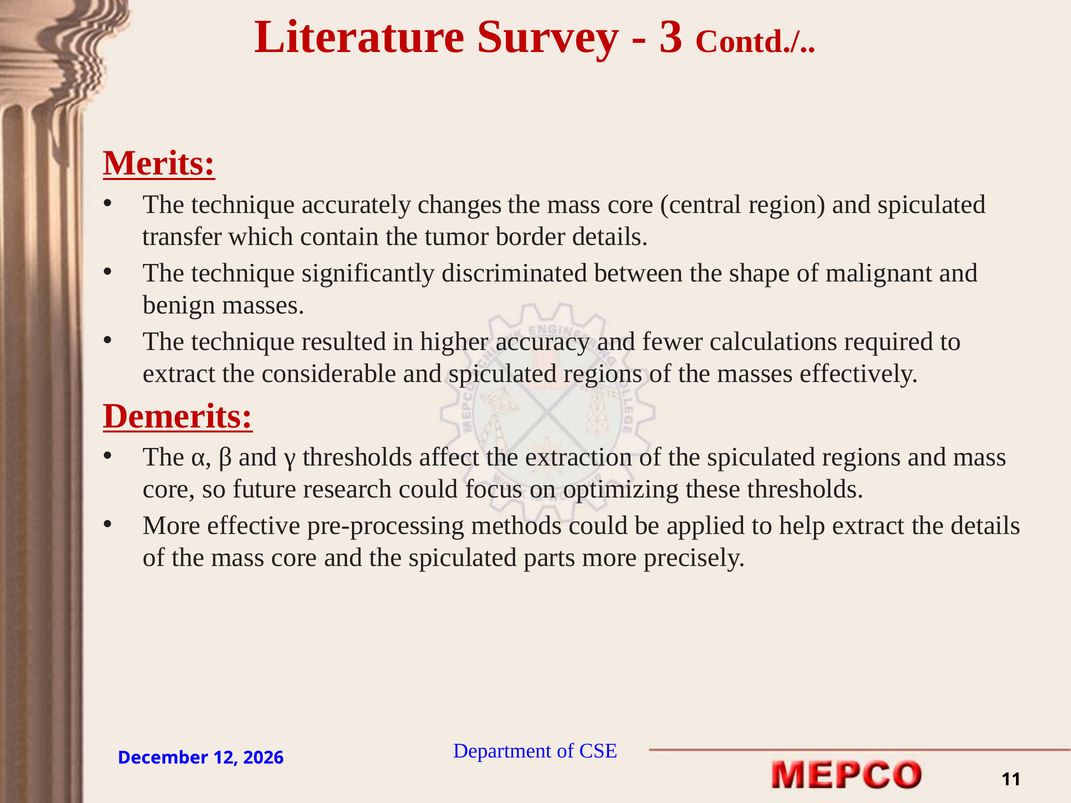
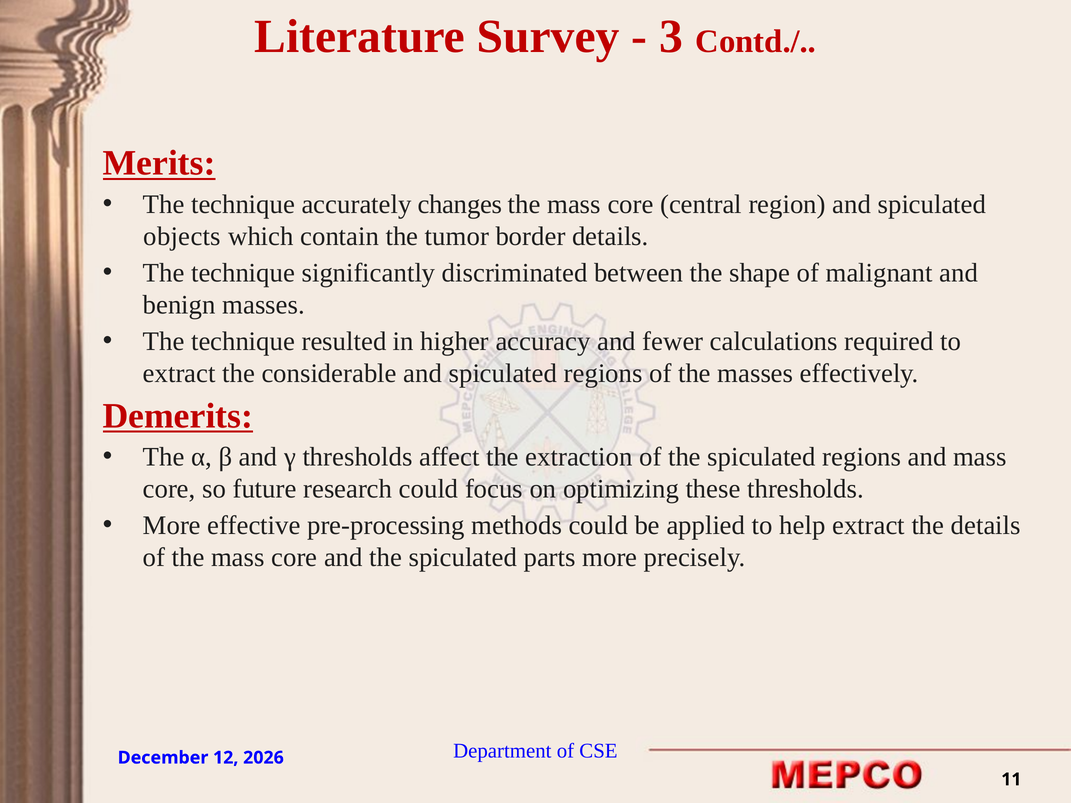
transfer: transfer -> objects
